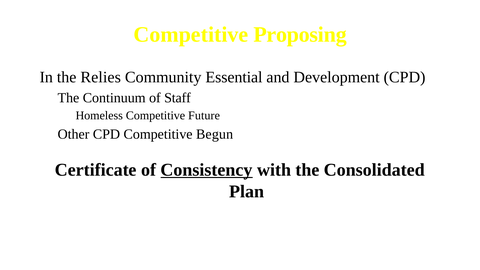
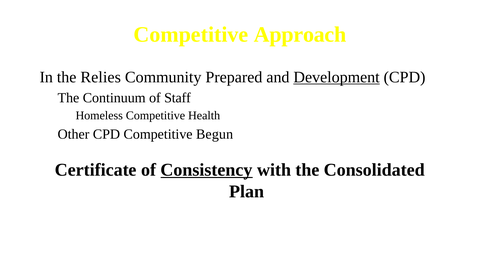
Proposing: Proposing -> Approach
Essential: Essential -> Prepared
Development underline: none -> present
Future: Future -> Health
